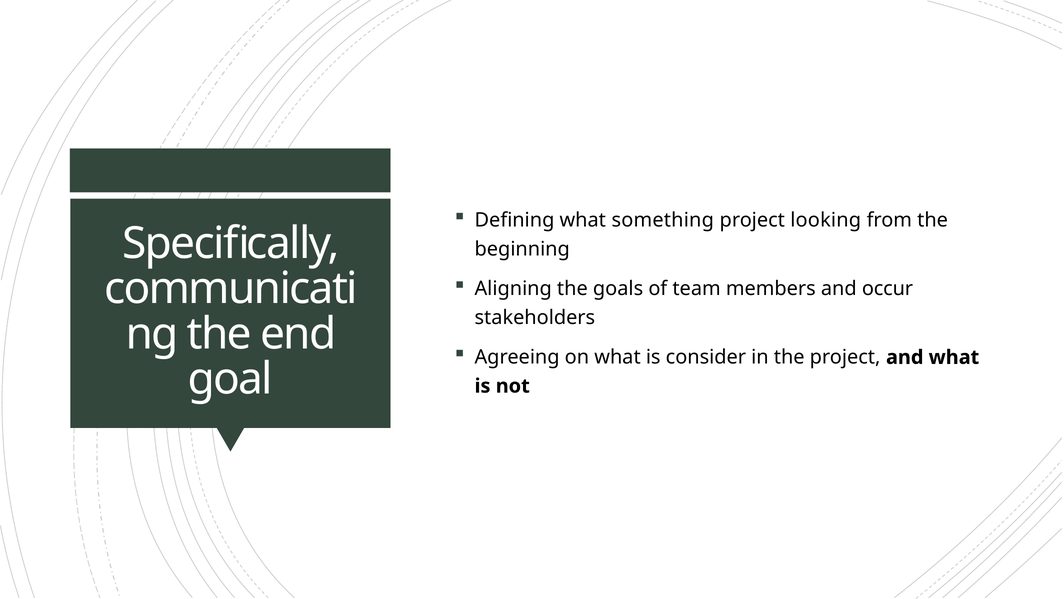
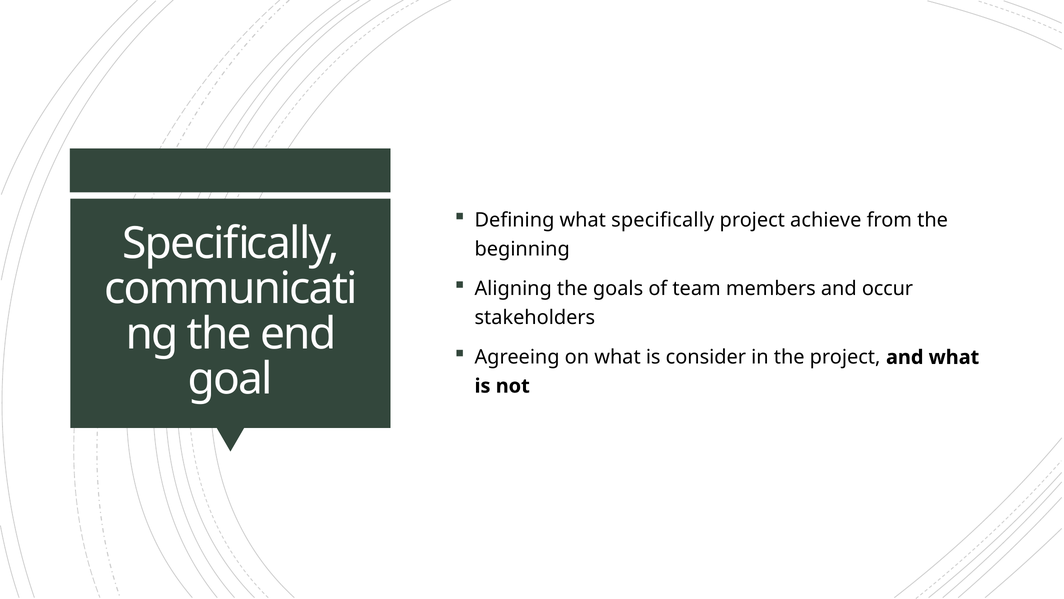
what something: something -> specifically
looking: looking -> achieve
